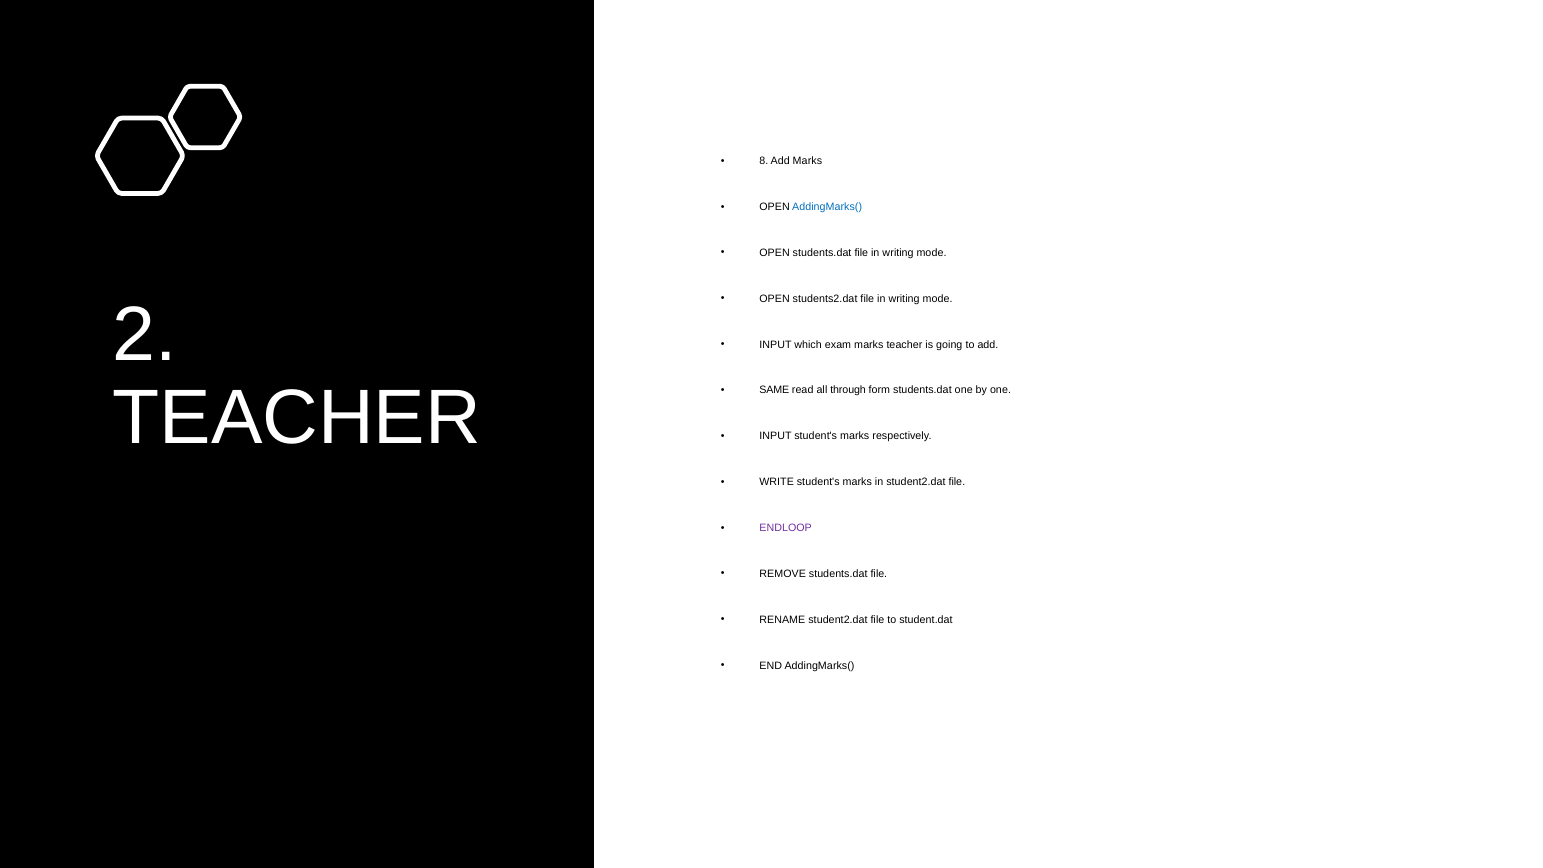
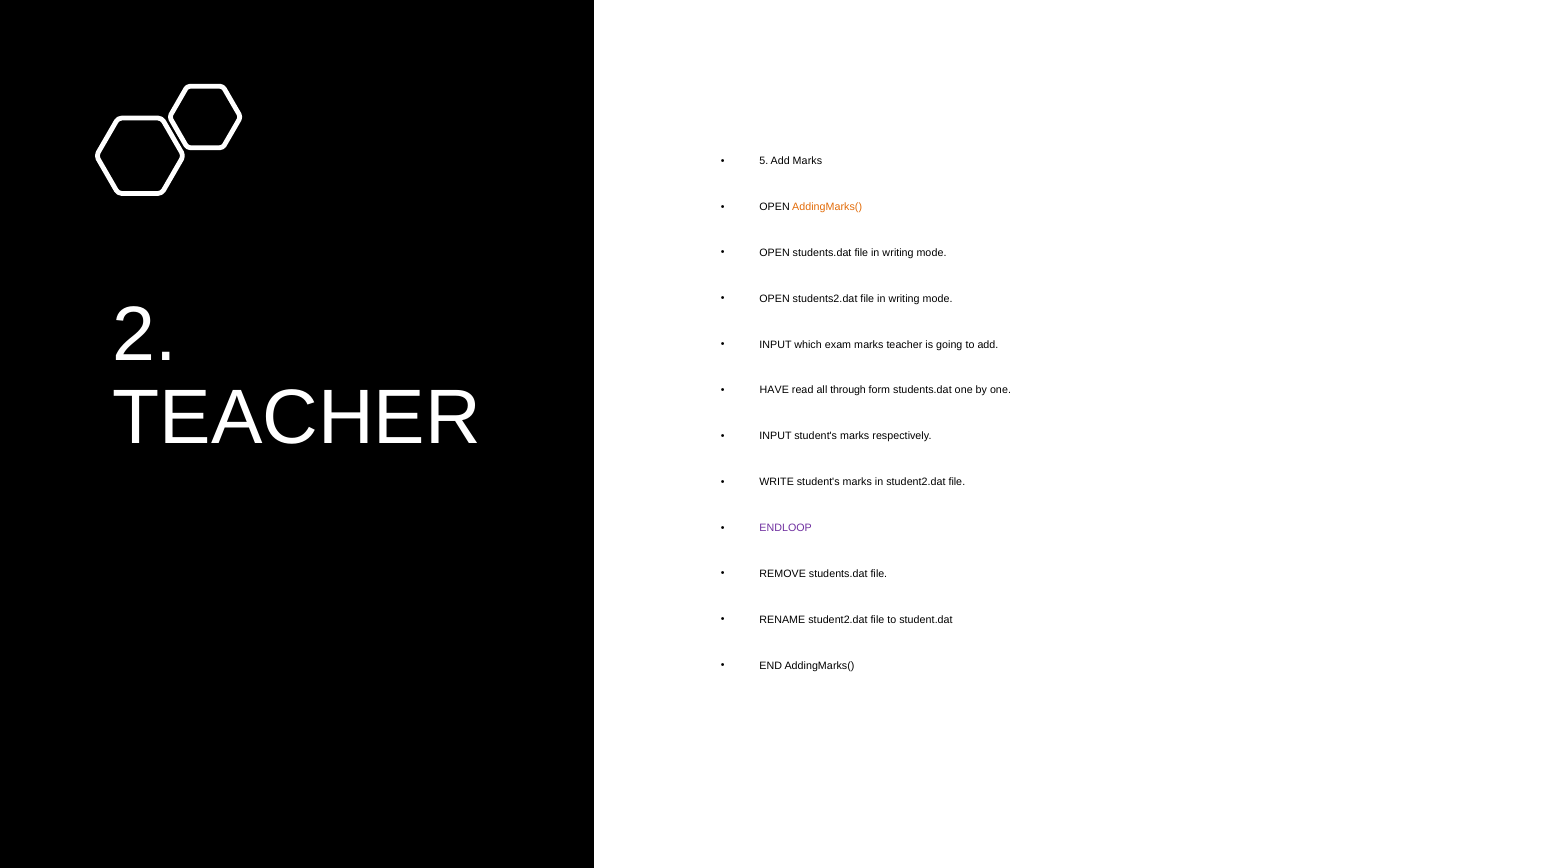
8: 8 -> 5
AddingMarks( at (827, 207) colour: blue -> orange
SAME: SAME -> HAVE
